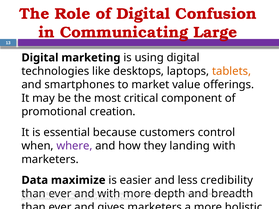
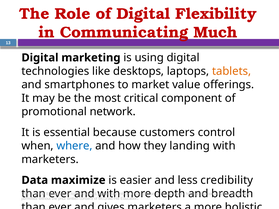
Confusion: Confusion -> Flexibility
Large: Large -> Much
creation: creation -> network
where colour: purple -> blue
